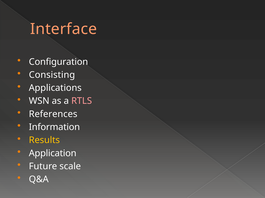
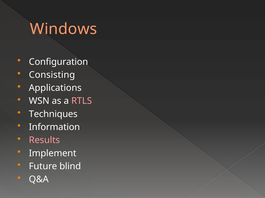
Interface: Interface -> Windows
References: References -> Techniques
Results colour: yellow -> pink
Application: Application -> Implement
scale: scale -> blind
